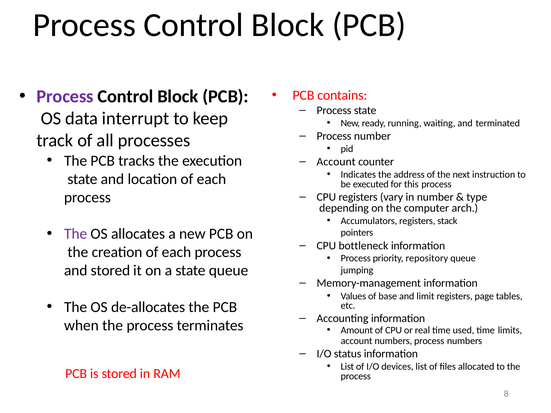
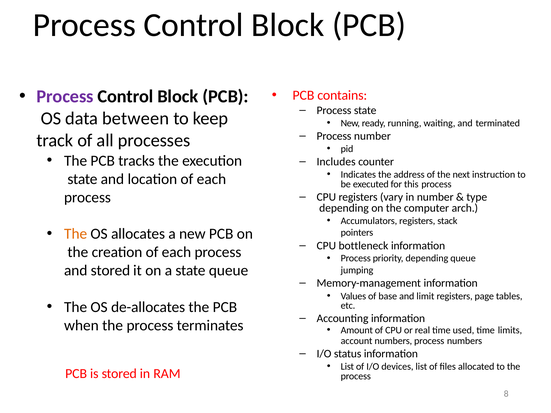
interrupt: interrupt -> between
Account at (336, 162): Account -> Includes
The at (76, 234) colour: purple -> orange
priority repository: repository -> depending
